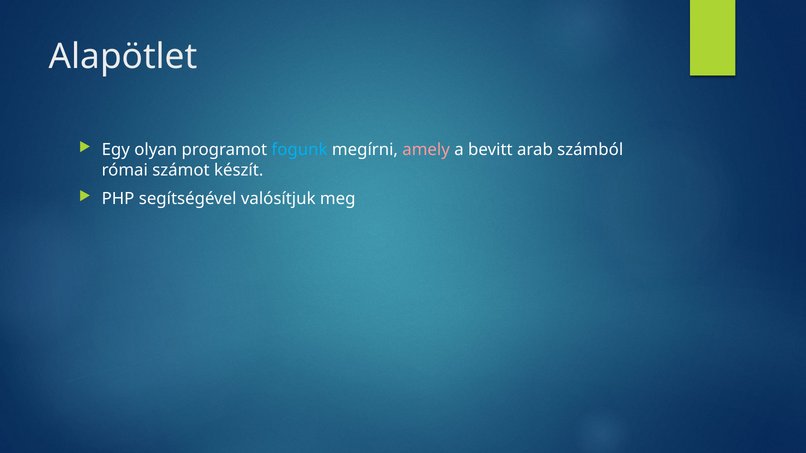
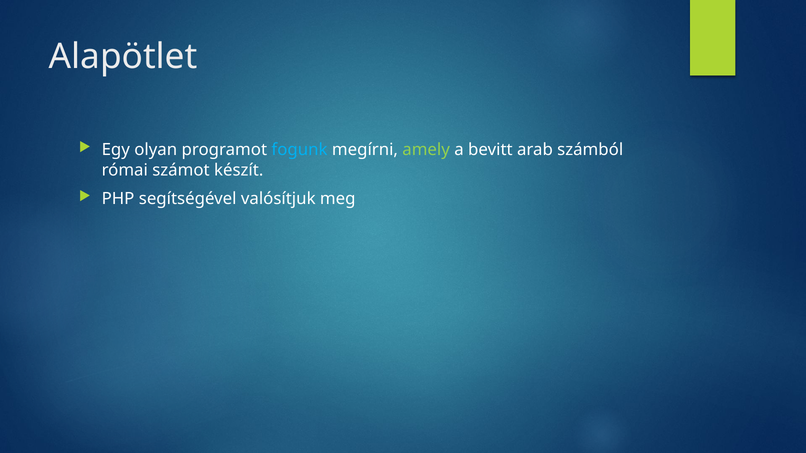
amely colour: pink -> light green
